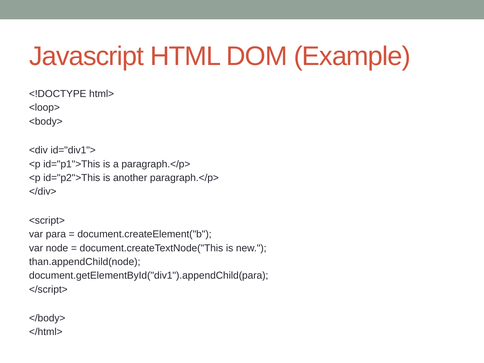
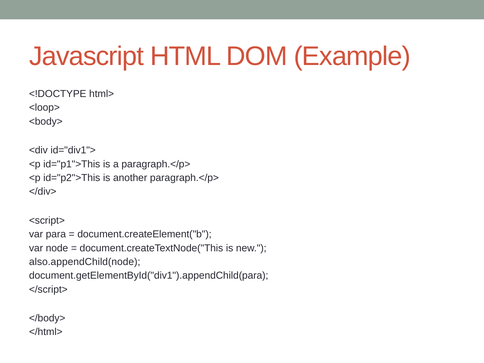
than.appendChild(node: than.appendChild(node -> also.appendChild(node
